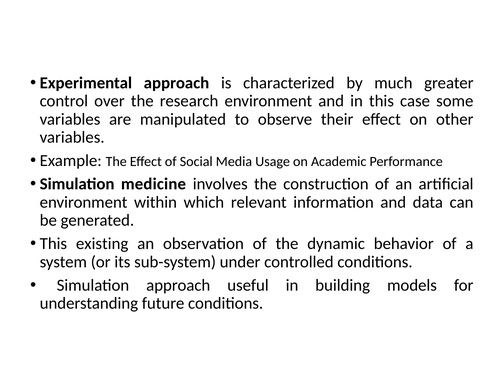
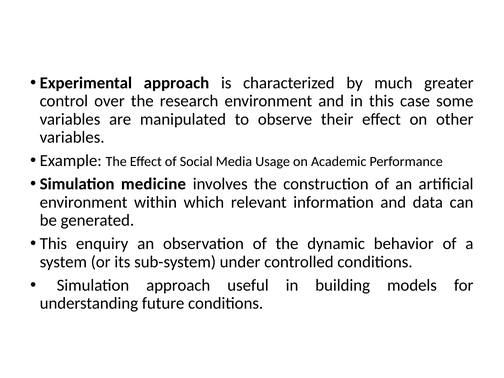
existing: existing -> enquiry
